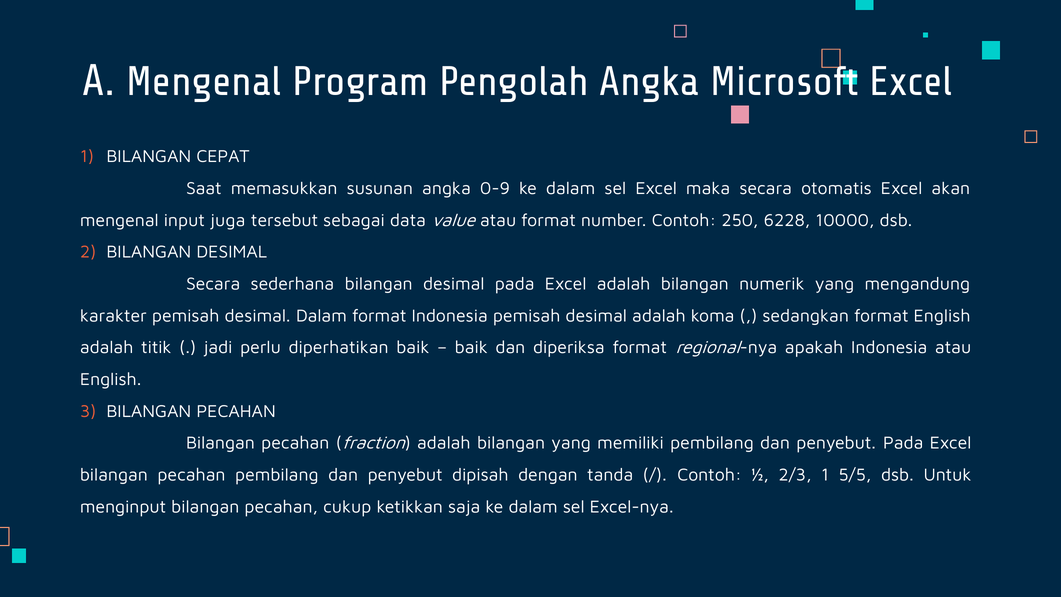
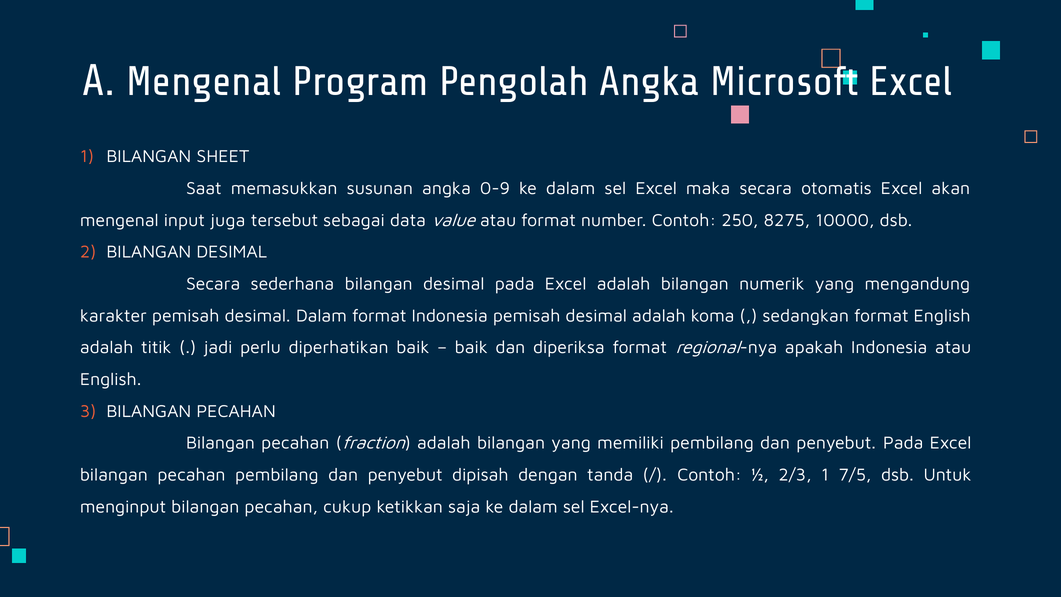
CEPAT: CEPAT -> SHEET
6228: 6228 -> 8275
5/5: 5/5 -> 7/5
